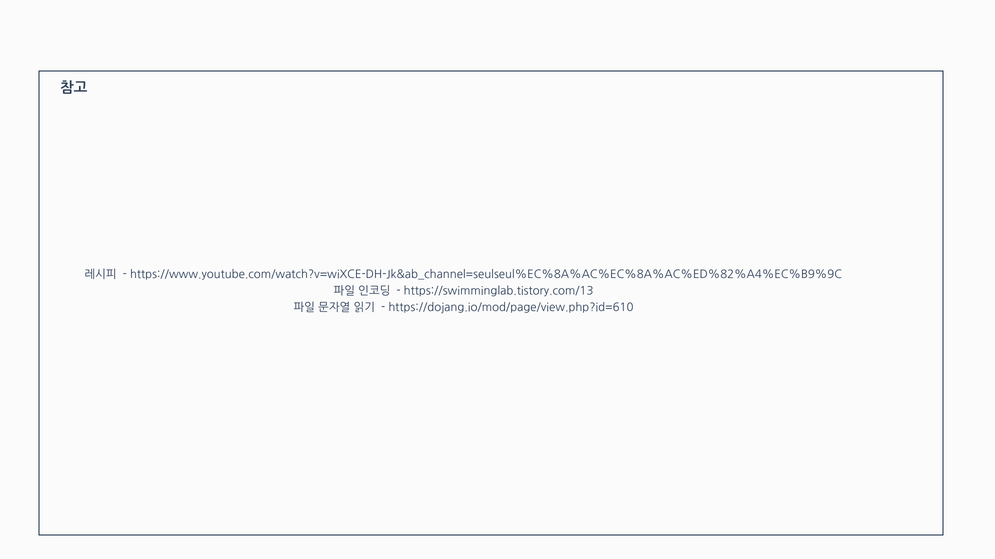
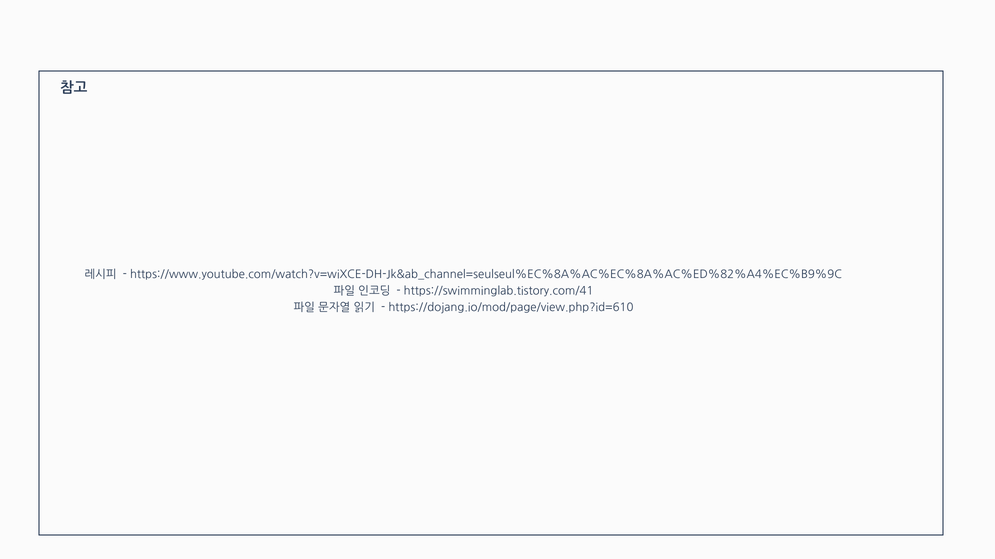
https://swimminglab.tistory.com/13: https://swimminglab.tistory.com/13 -> https://swimminglab.tistory.com/41
